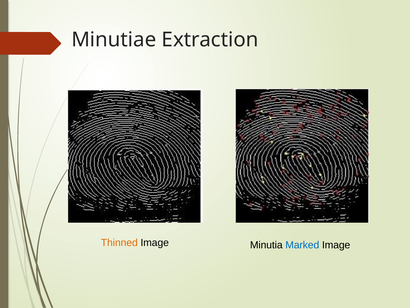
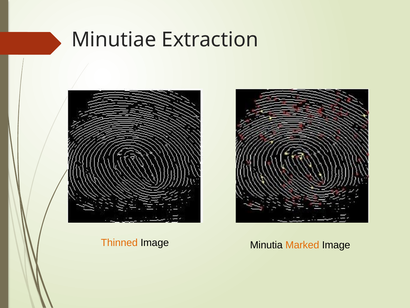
Marked colour: blue -> orange
